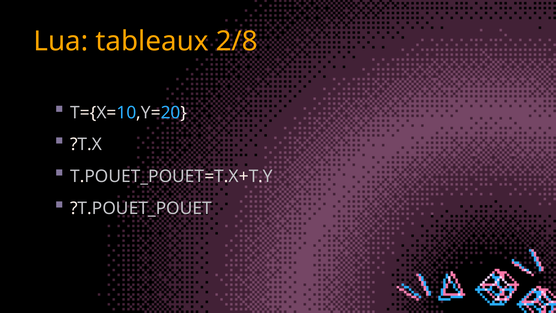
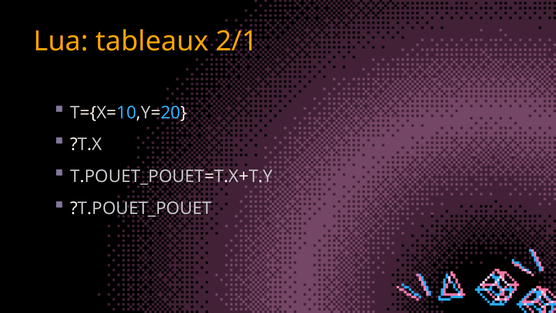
2/8: 2/8 -> 2/1
